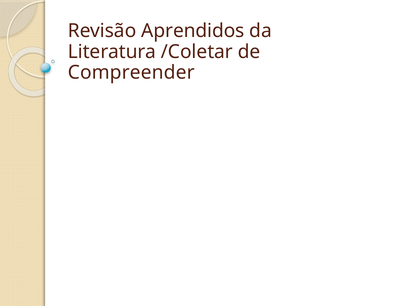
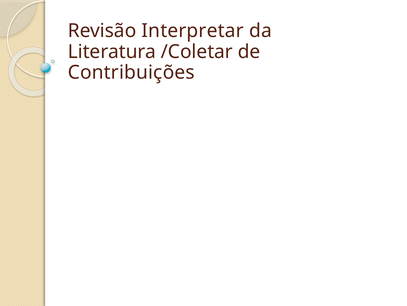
Aprendidos: Aprendidos -> Interpretar
Compreender: Compreender -> Contribuições
